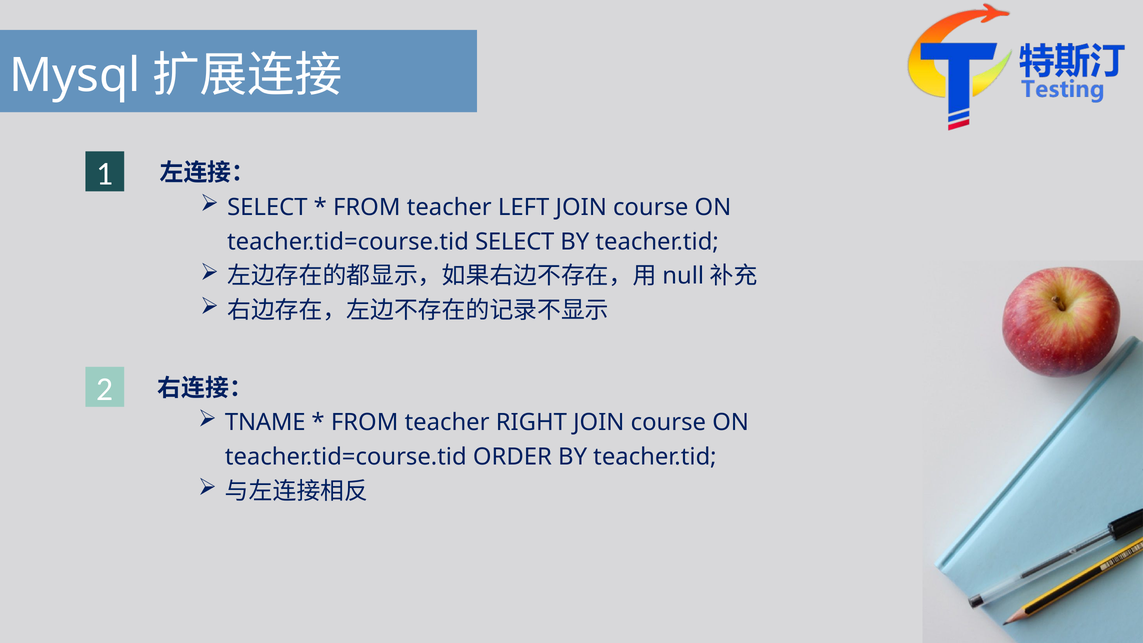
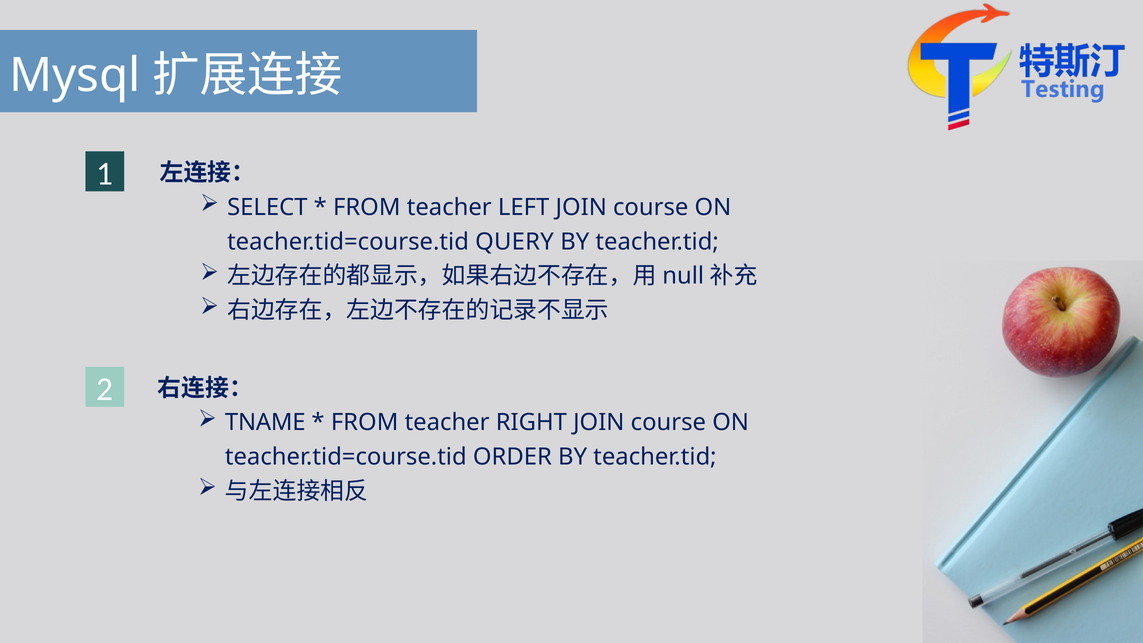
teacher.tid=course.tid SELECT: SELECT -> QUERY
